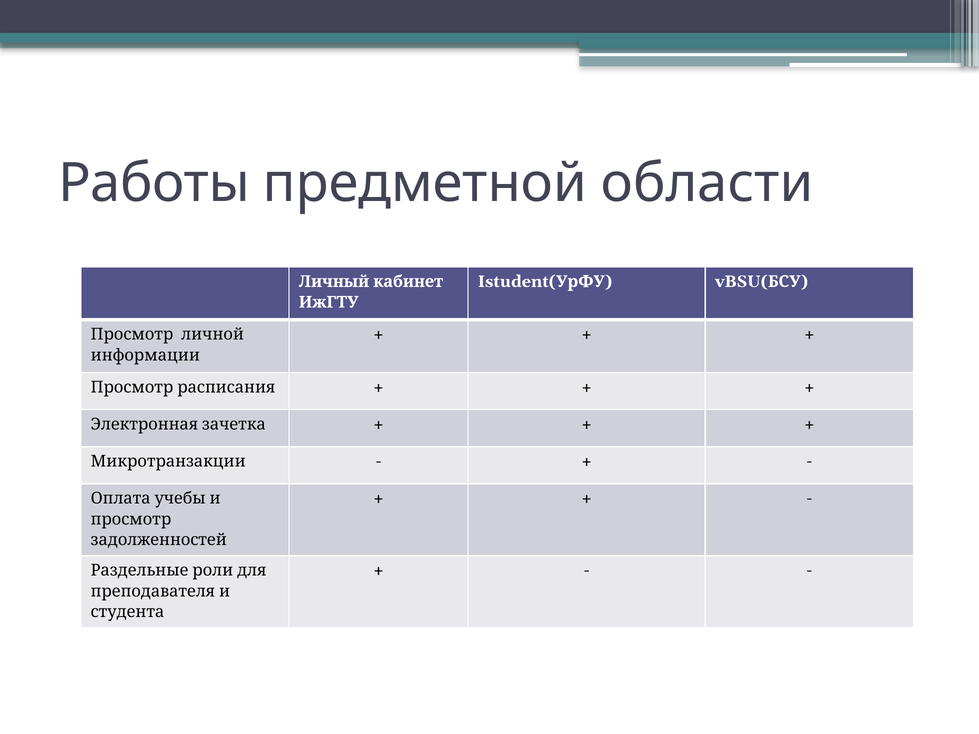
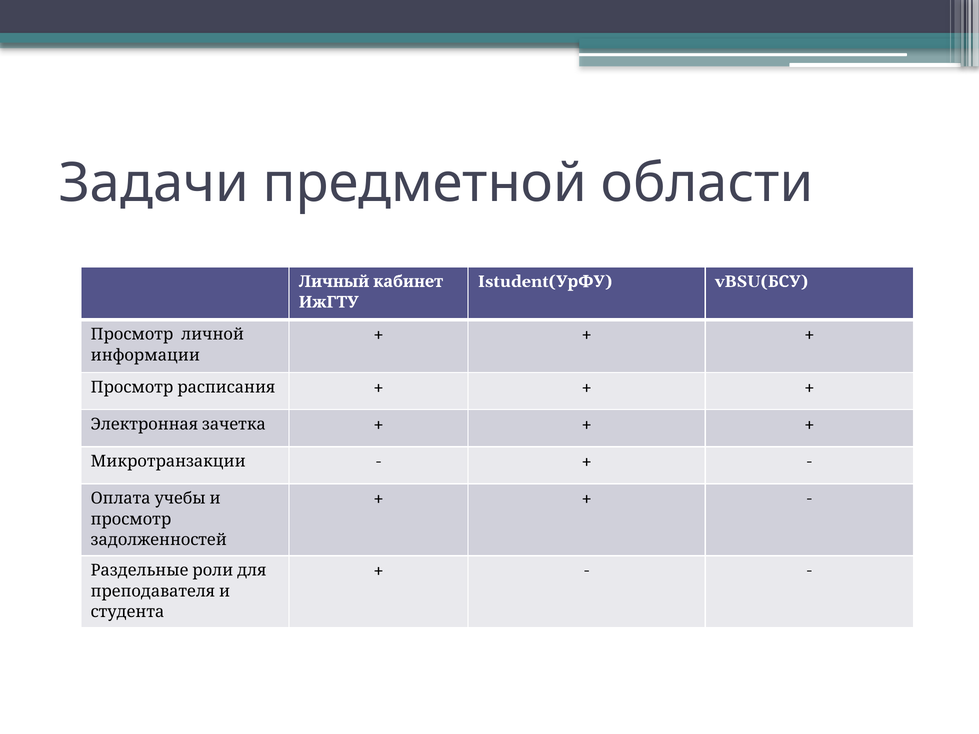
Работы: Работы -> Задачи
